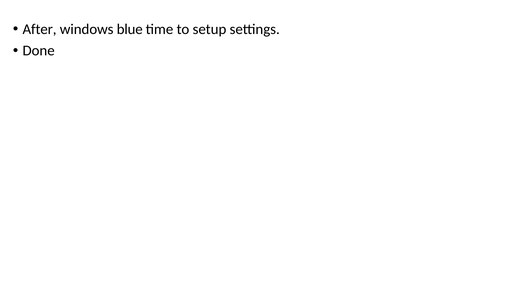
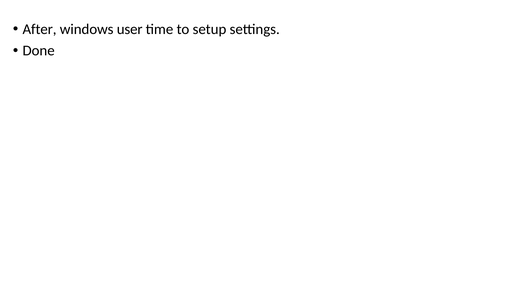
blue: blue -> user
